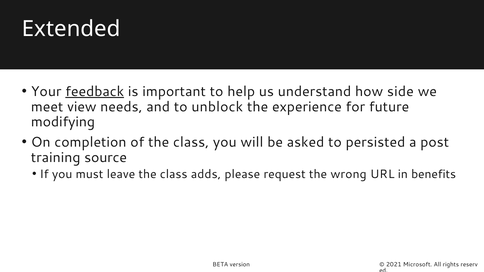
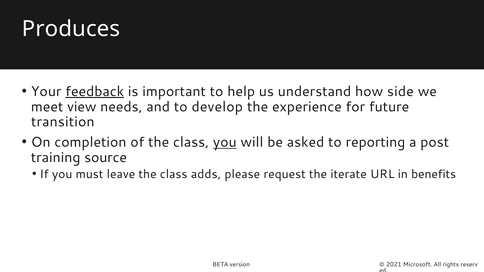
Extended: Extended -> Produces
unblock: unblock -> develop
modifying: modifying -> transition
you at (225, 142) underline: none -> present
persisted: persisted -> reporting
wrong: wrong -> iterate
